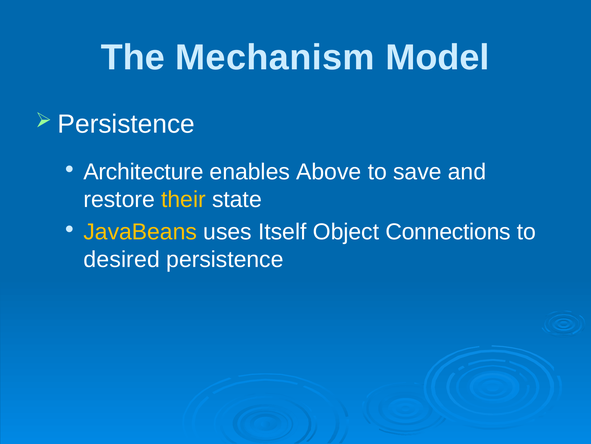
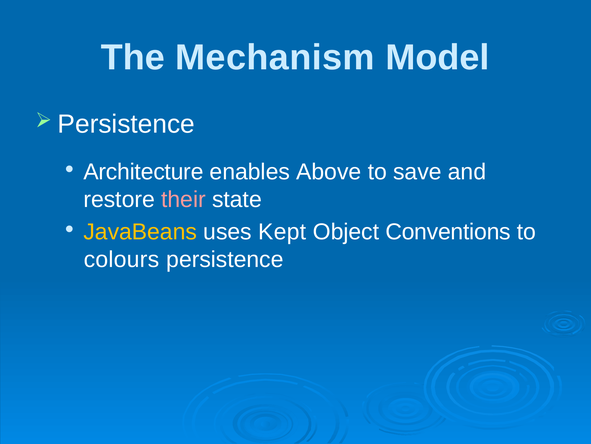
their colour: yellow -> pink
Itself: Itself -> Kept
Connections: Connections -> Conventions
desired: desired -> colours
